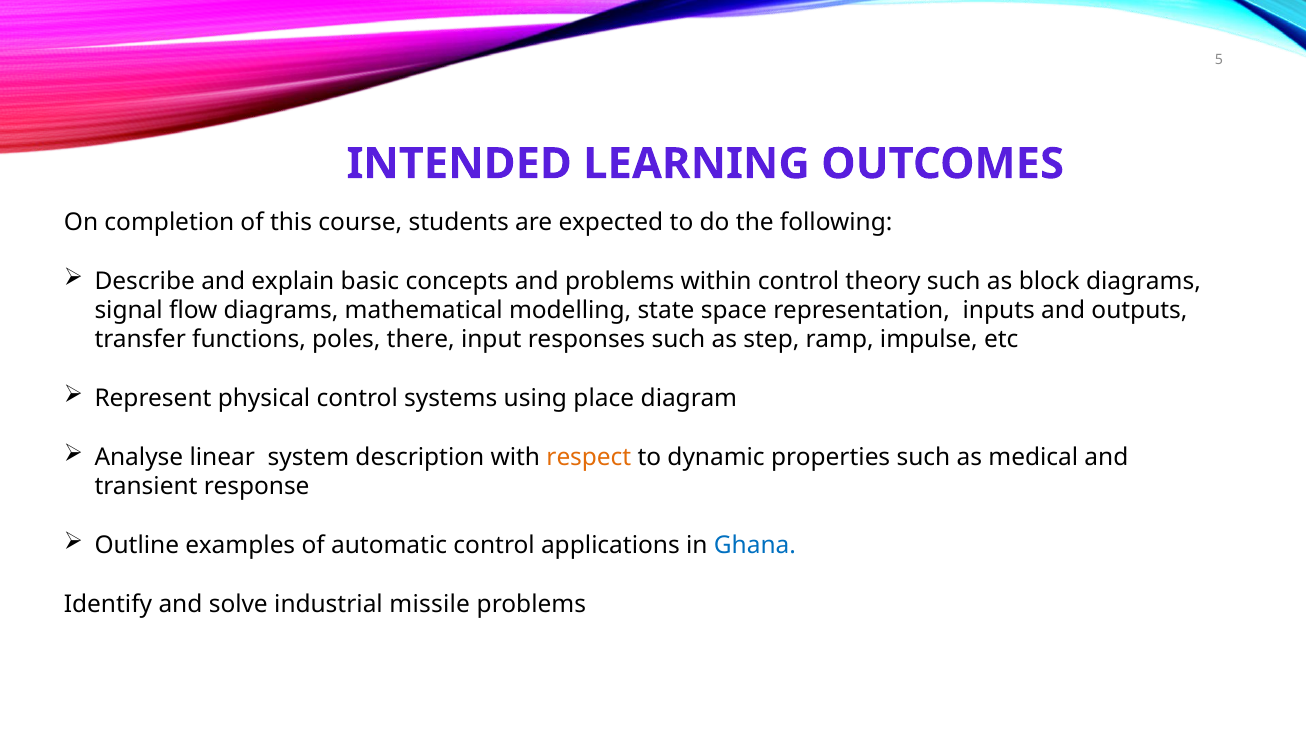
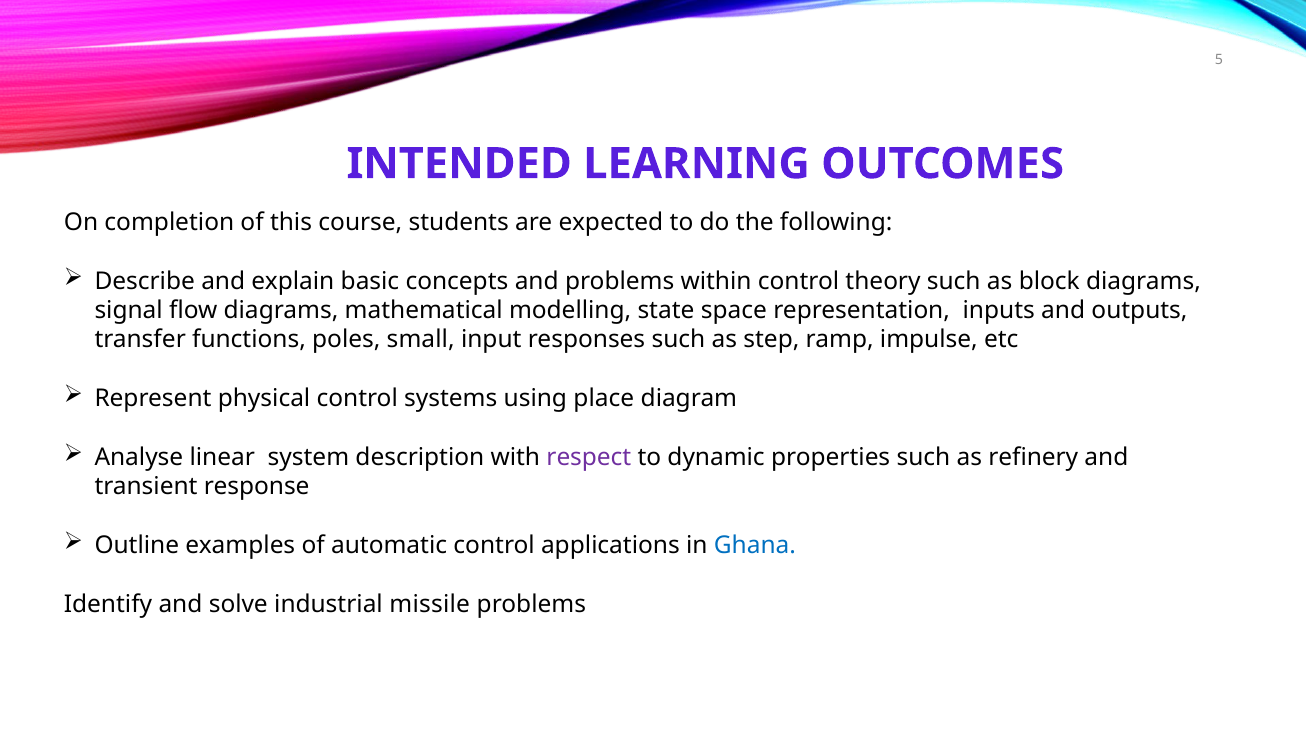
there: there -> small
respect colour: orange -> purple
medical: medical -> refinery
